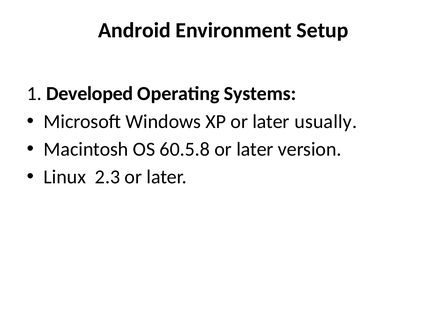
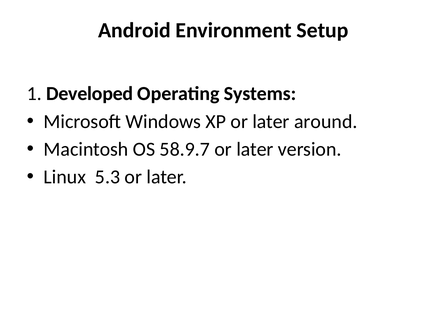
usually: usually -> around
60.5.8: 60.5.8 -> 58.9.7
2.3: 2.3 -> 5.3
